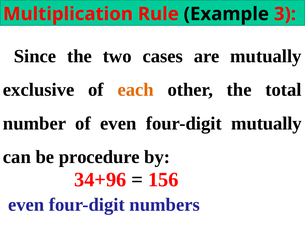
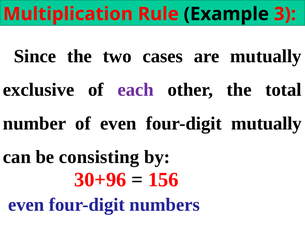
each colour: orange -> purple
procedure: procedure -> consisting
34+96: 34+96 -> 30+96
